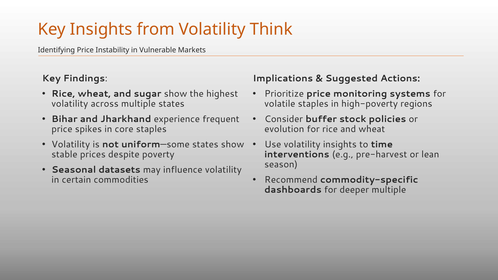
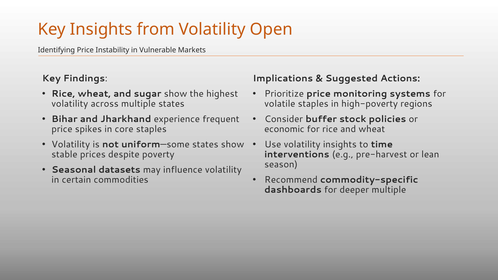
Think: Think -> Open
evolution: evolution -> economic
